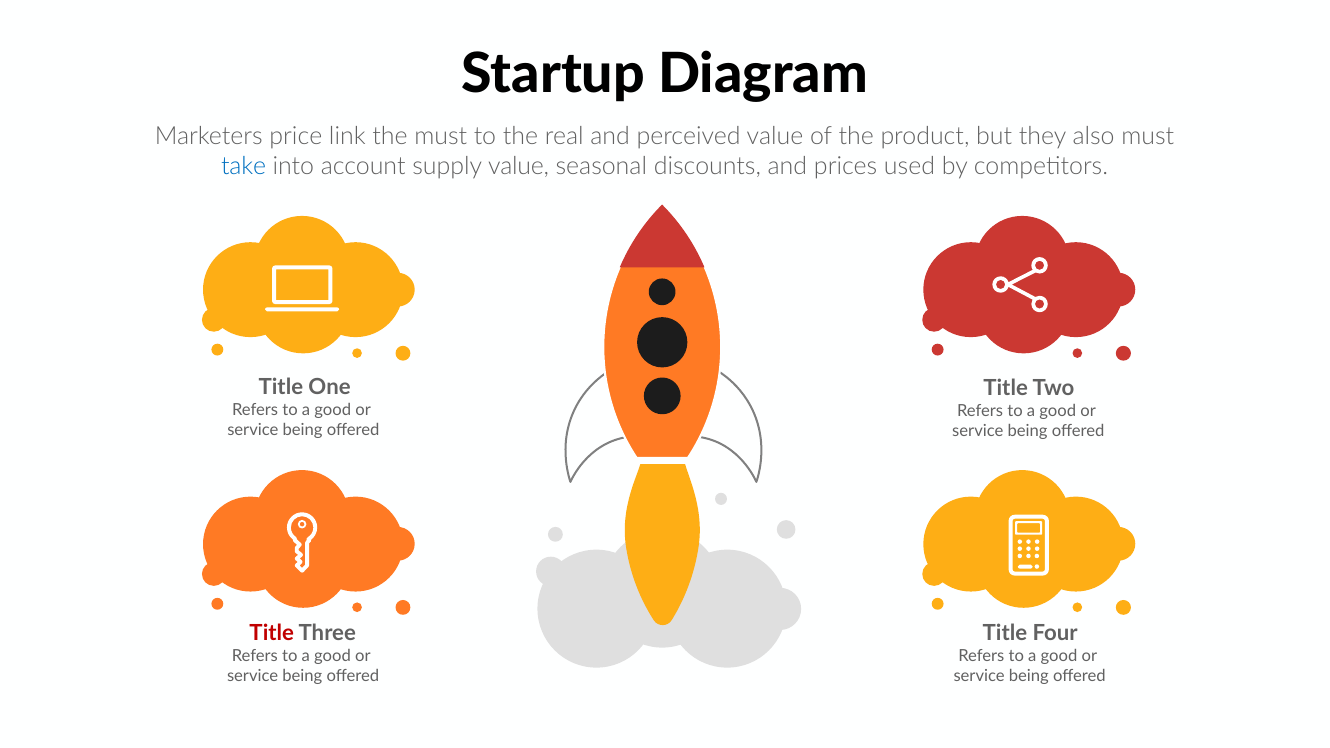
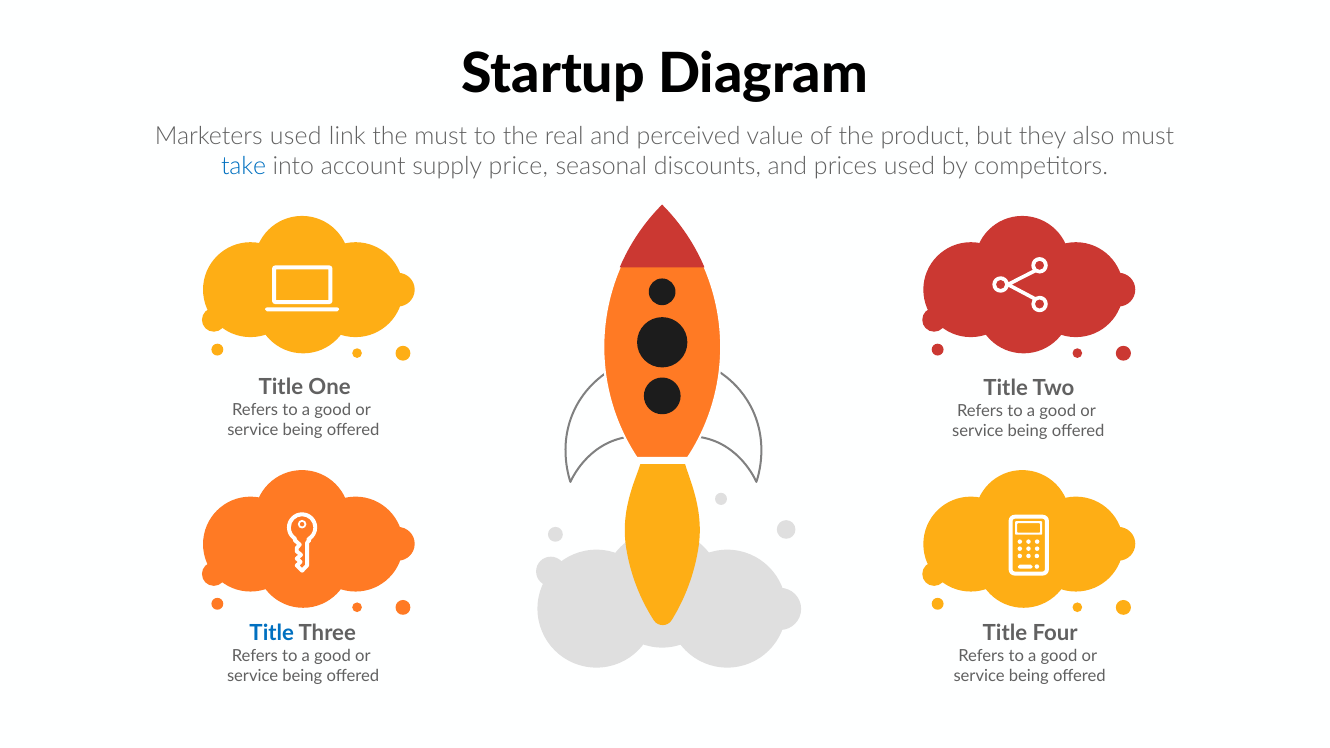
Marketers price: price -> used
supply value: value -> price
Title at (272, 633) colour: red -> blue
